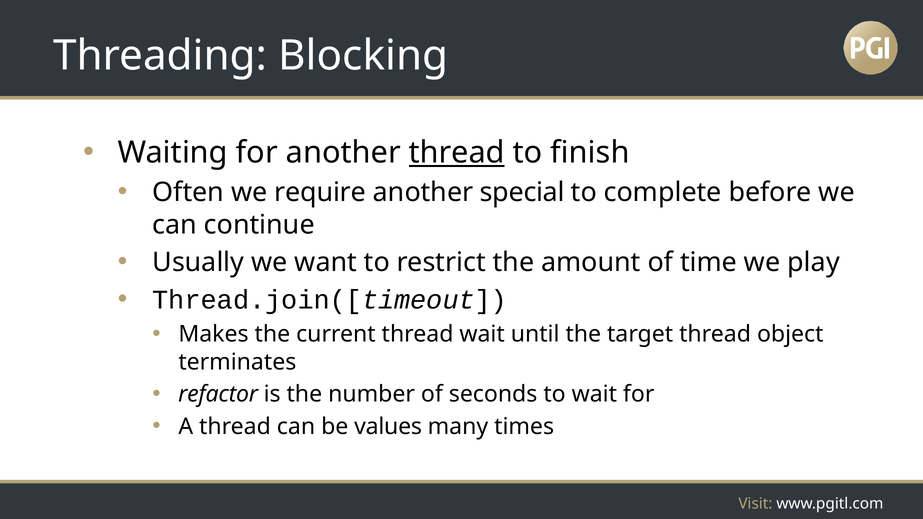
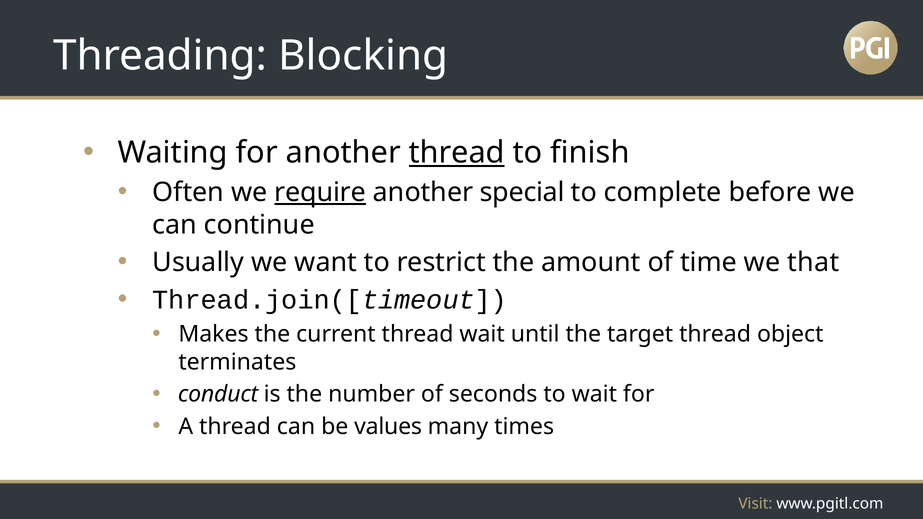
require underline: none -> present
play: play -> that
refactor: refactor -> conduct
